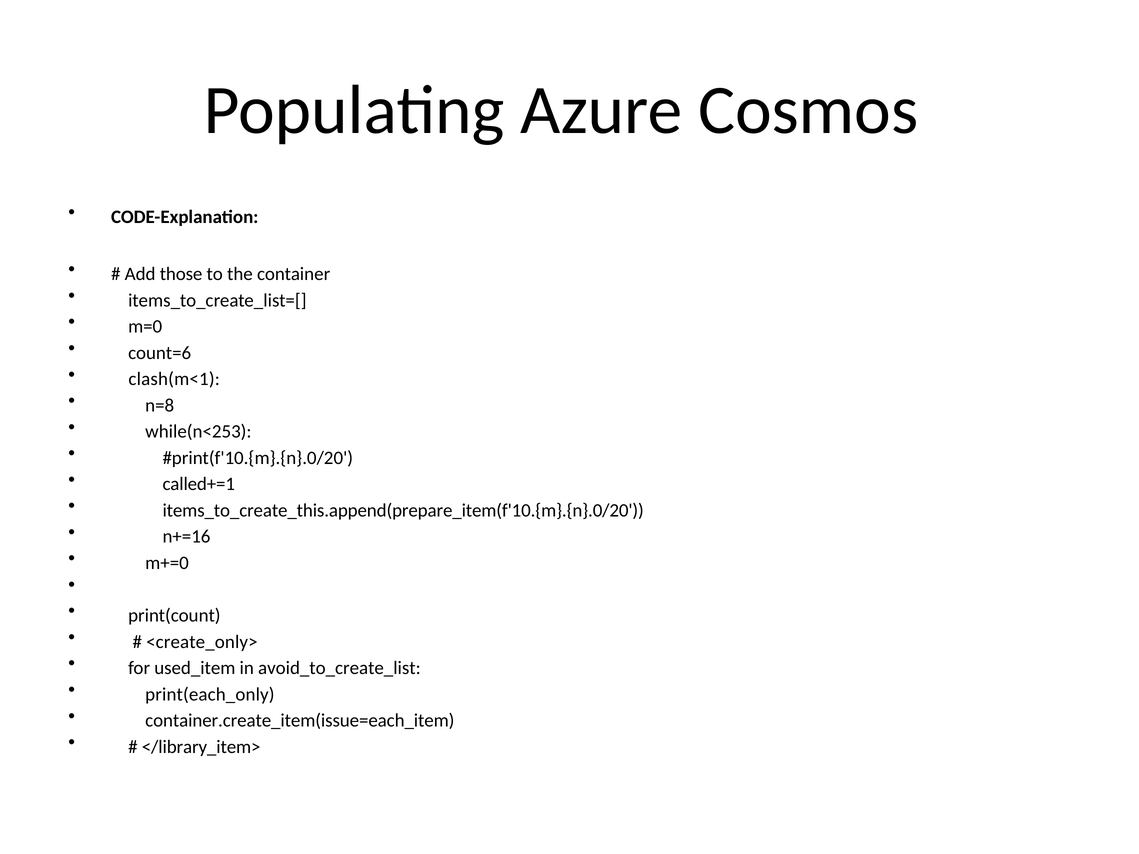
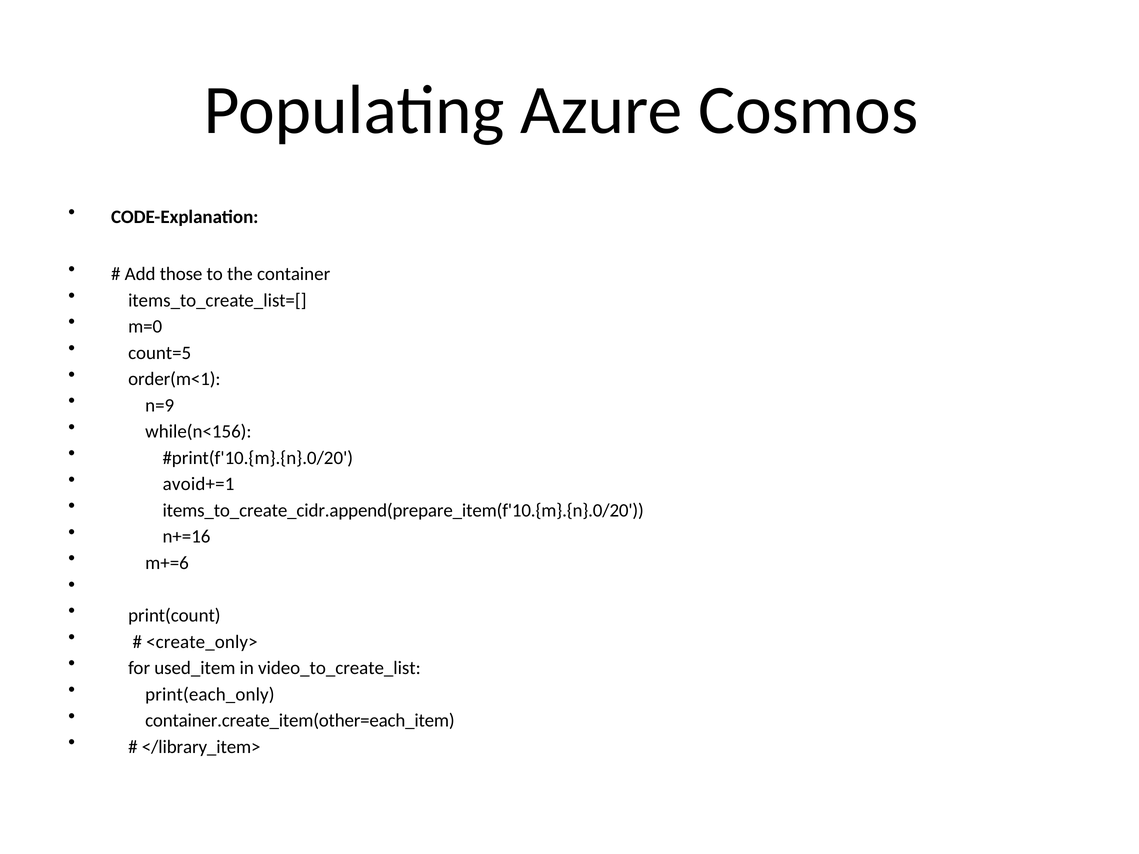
count=6: count=6 -> count=5
clash(m<1: clash(m<1 -> order(m<1
n=8: n=8 -> n=9
while(n<253: while(n<253 -> while(n<156
called+=1: called+=1 -> avoid+=1
items_to_create_this.append(prepare_item(f'10.{m}.{n}.0/20: items_to_create_this.append(prepare_item(f'10.{m}.{n}.0/20 -> items_to_create_cidr.append(prepare_item(f'10.{m}.{n}.0/20
m+=0: m+=0 -> m+=6
avoid_to_create_list: avoid_to_create_list -> video_to_create_list
container.create_item(issue=each_item: container.create_item(issue=each_item -> container.create_item(other=each_item
